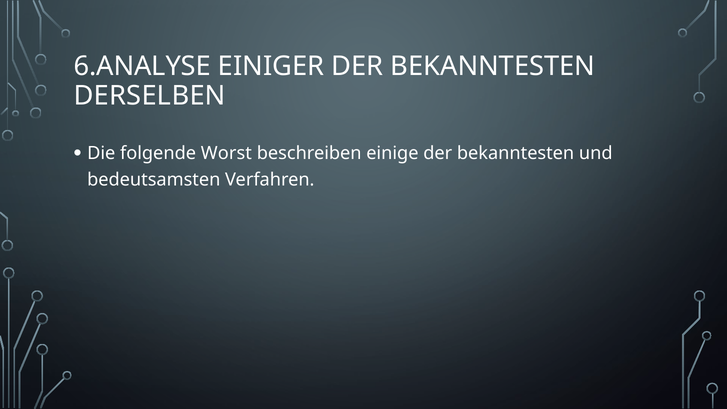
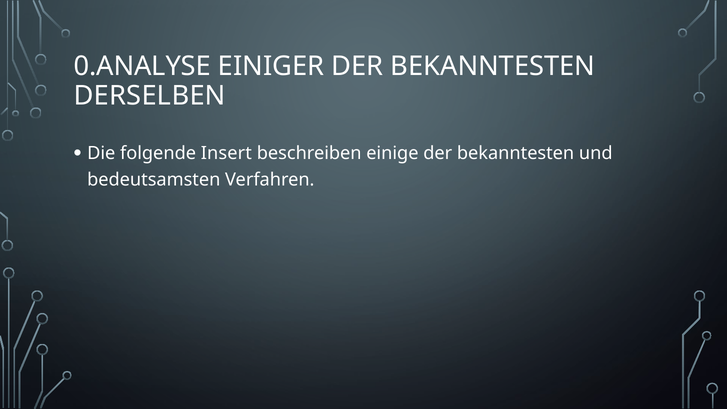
6.ANALYSE: 6.ANALYSE -> 0.ANALYSE
Worst: Worst -> Insert
